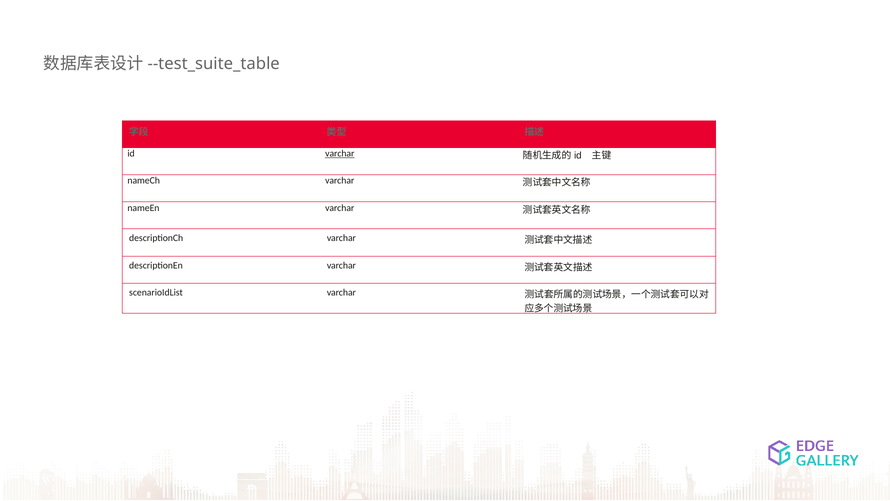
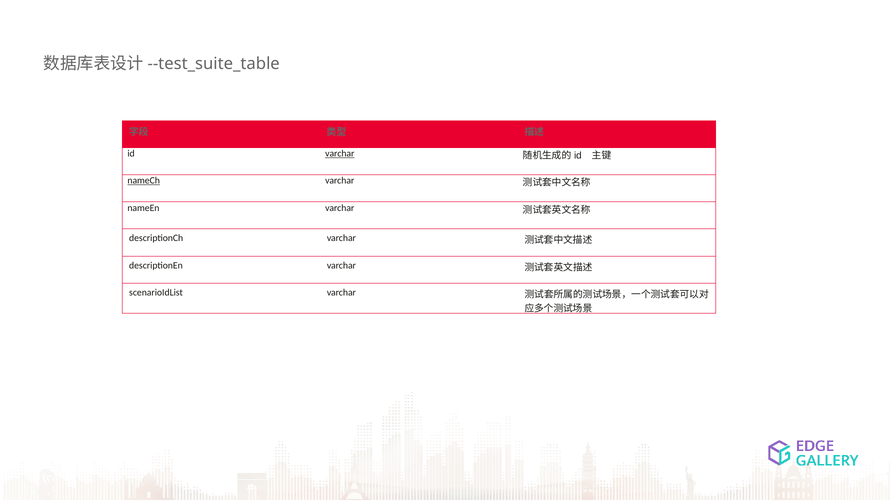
nameCh underline: none -> present
